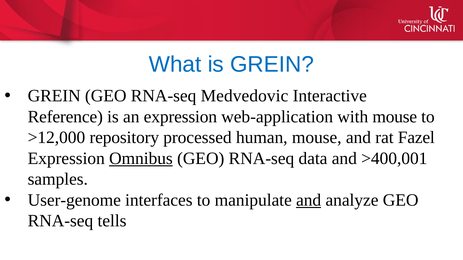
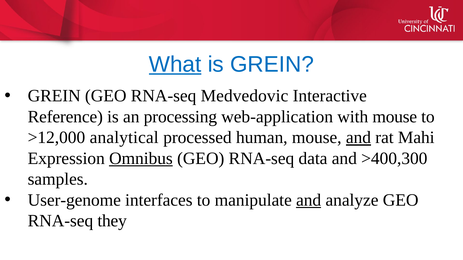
What underline: none -> present
an expression: expression -> processing
repository: repository -> analytical
and at (358, 138) underline: none -> present
Fazel: Fazel -> Mahi
>400,001: >400,001 -> >400,300
tells: tells -> they
